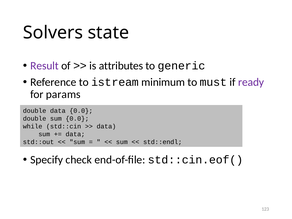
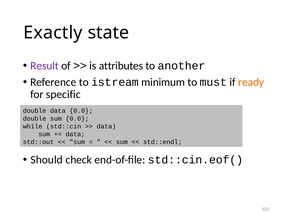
Solvers: Solvers -> Exactly
generic: generic -> another
ready colour: purple -> orange
params: params -> specific
Specify: Specify -> Should
